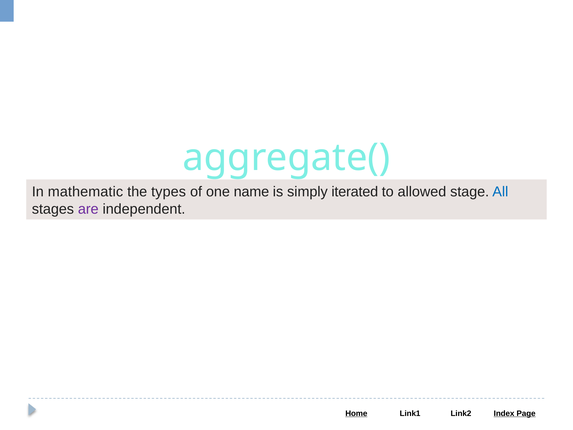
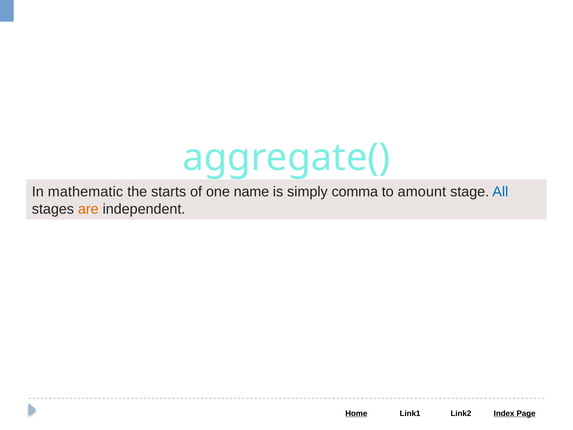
types: types -> starts
iterated: iterated -> comma
allowed: allowed -> amount
are colour: purple -> orange
